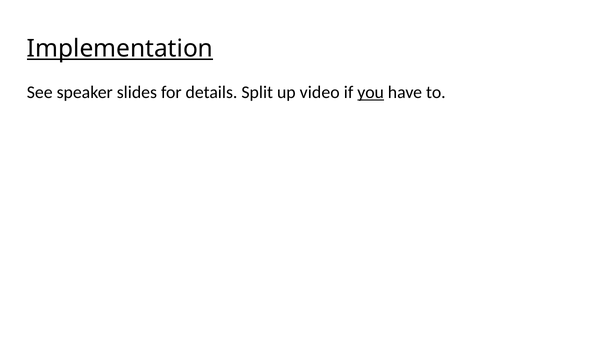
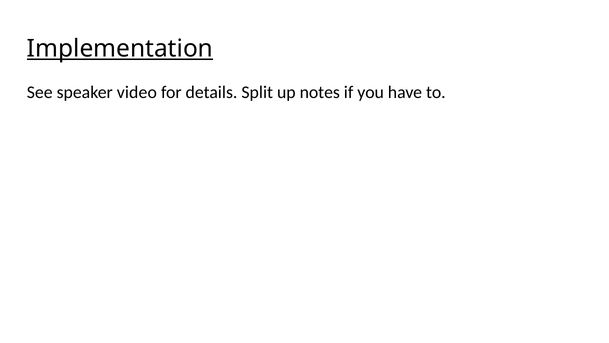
slides: slides -> video
video: video -> notes
you underline: present -> none
